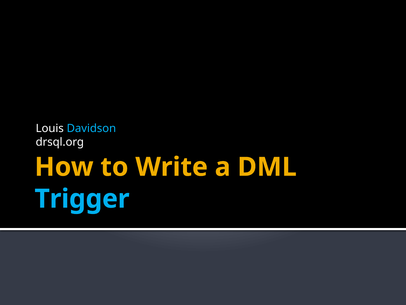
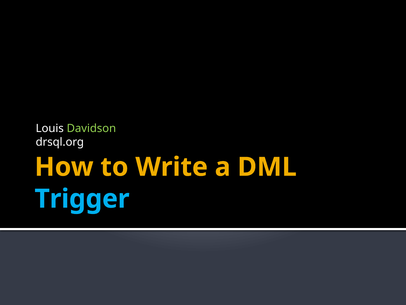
Davidson colour: light blue -> light green
